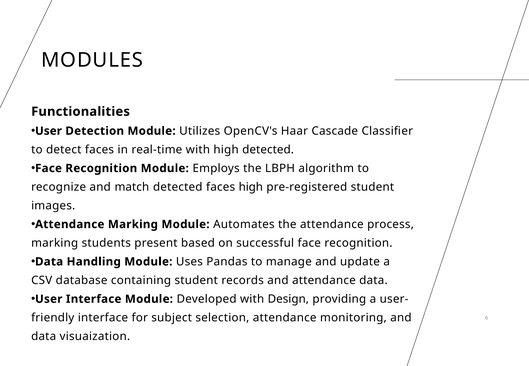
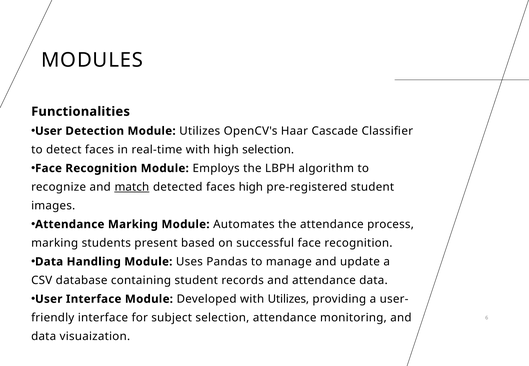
high detected: detected -> selection
match underline: none -> present
with Design: Design -> Utilizes
